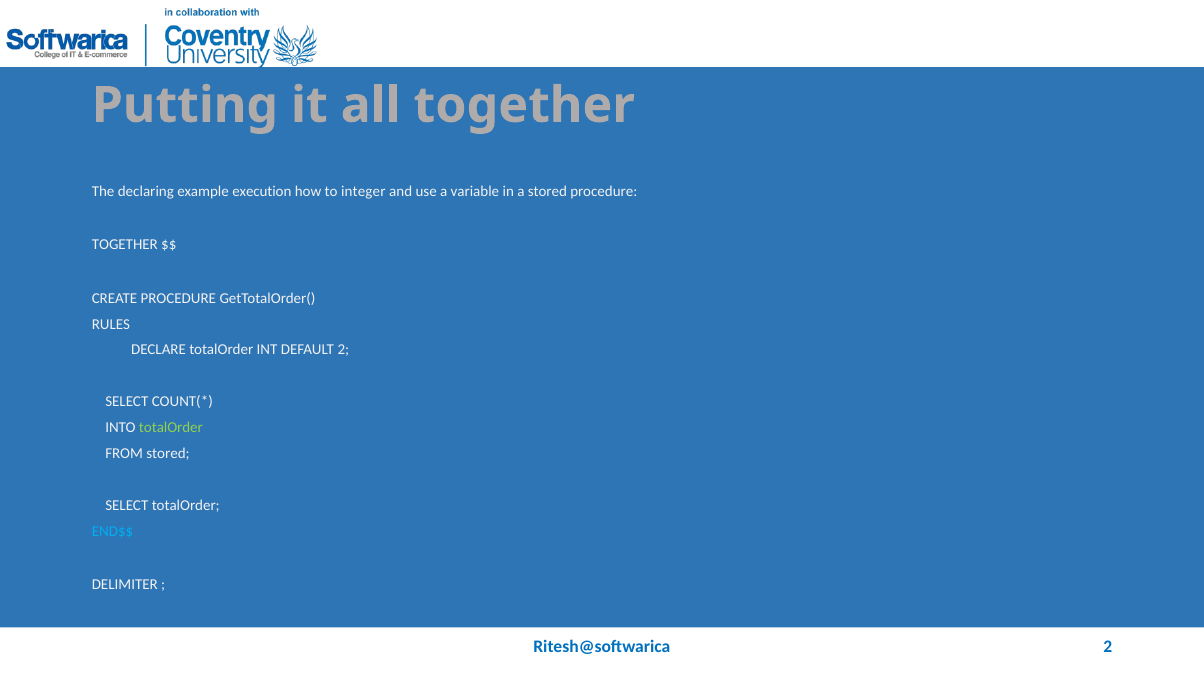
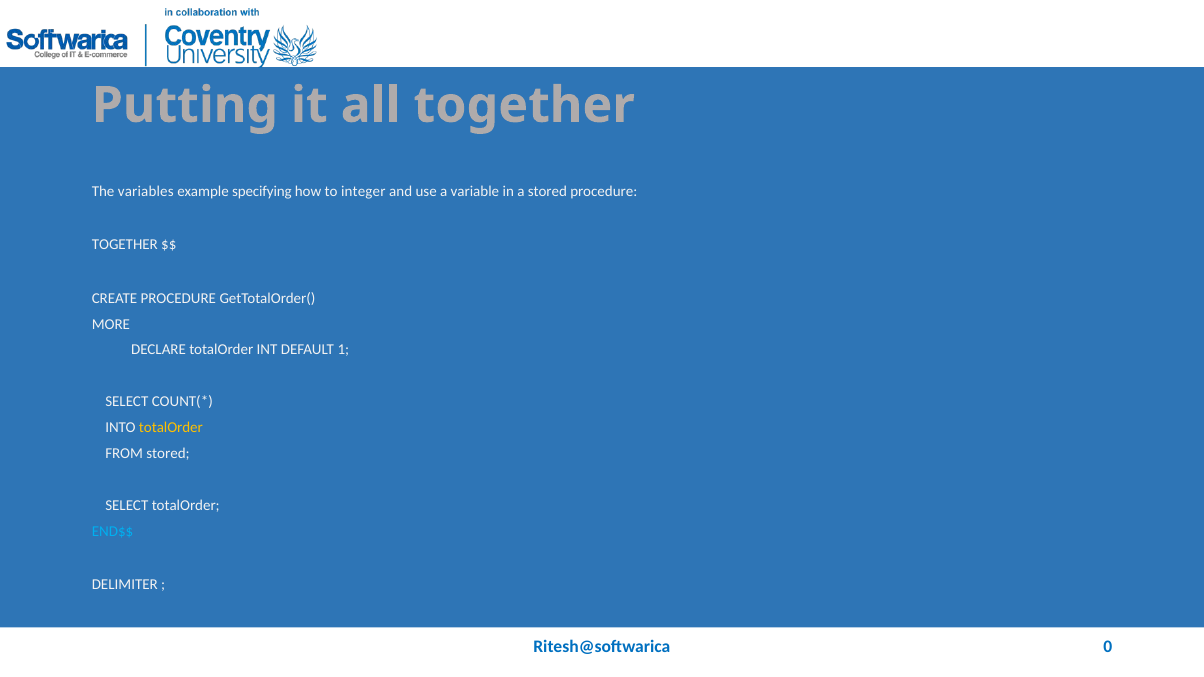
declaring: declaring -> variables
execution: execution -> specifying
RULES: RULES -> MORE
DEFAULT 2: 2 -> 1
totalOrder at (171, 428) colour: light green -> yellow
Ritesh@softwarica 2: 2 -> 0
